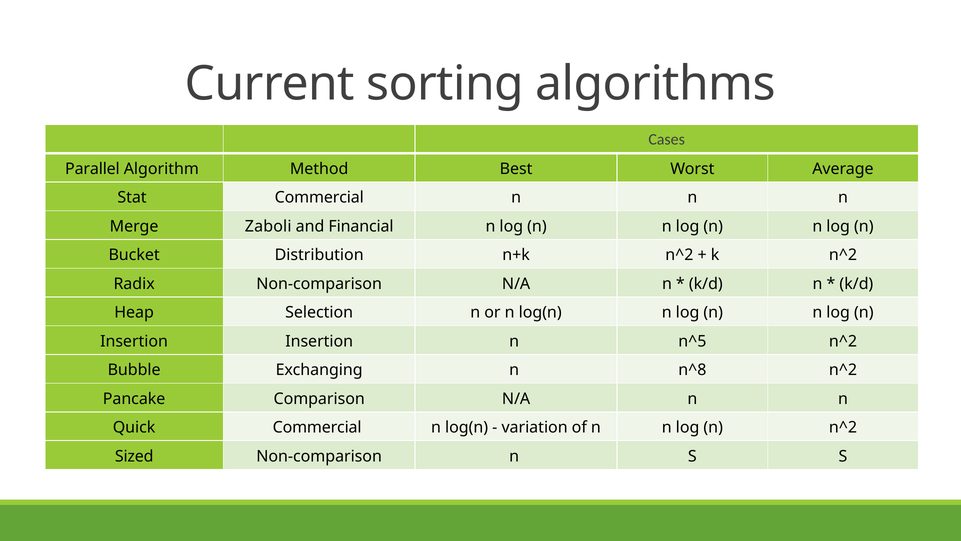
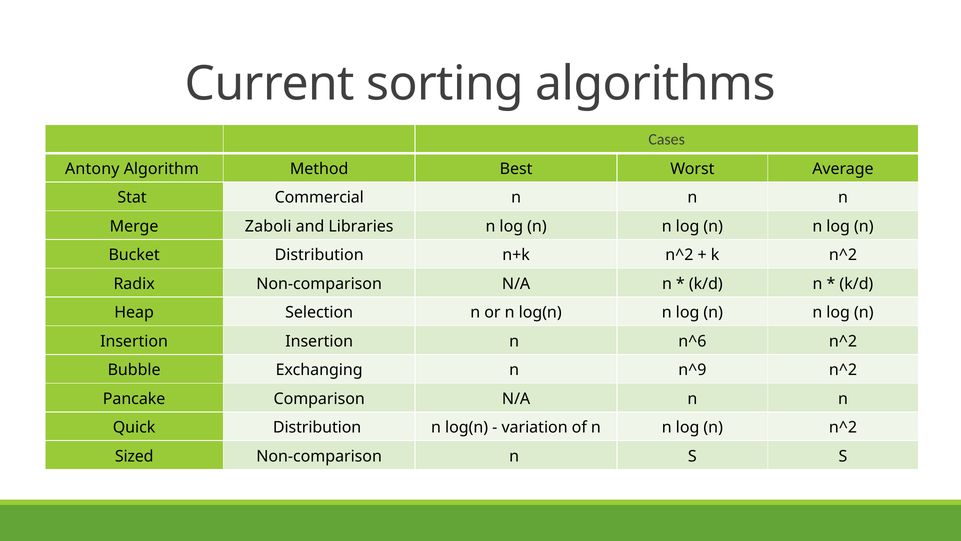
Parallel: Parallel -> Antony
Financial: Financial -> Libraries
n^5: n^5 -> n^6
n^8: n^8 -> n^9
Quick Commercial: Commercial -> Distribution
